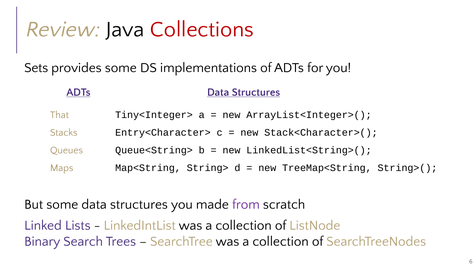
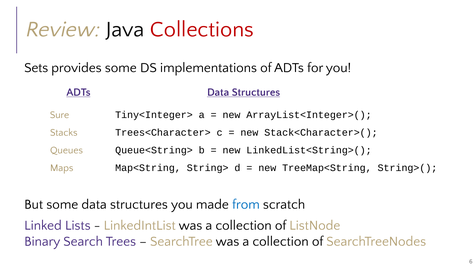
That: That -> Sure
Entry<Character>: Entry<Character> -> Trees<Character>
from colour: purple -> blue
